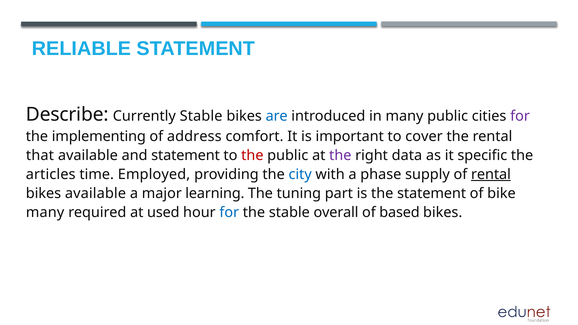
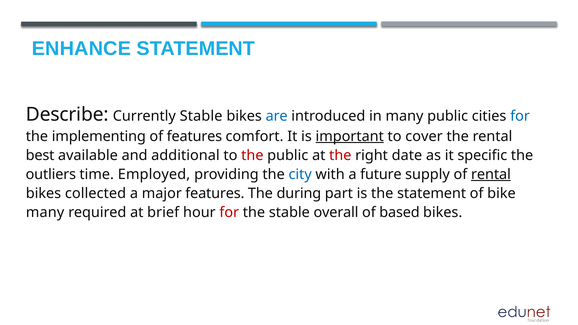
RELIABLE: RELIABLE -> ENHANCE
for at (520, 116) colour: purple -> blue
of address: address -> features
important underline: none -> present
that: that -> best
and statement: statement -> additional
the at (340, 155) colour: purple -> red
data: data -> date
articles: articles -> outliers
phase: phase -> future
bikes available: available -> collected
major learning: learning -> features
tuning: tuning -> during
used: used -> brief
for at (229, 213) colour: blue -> red
